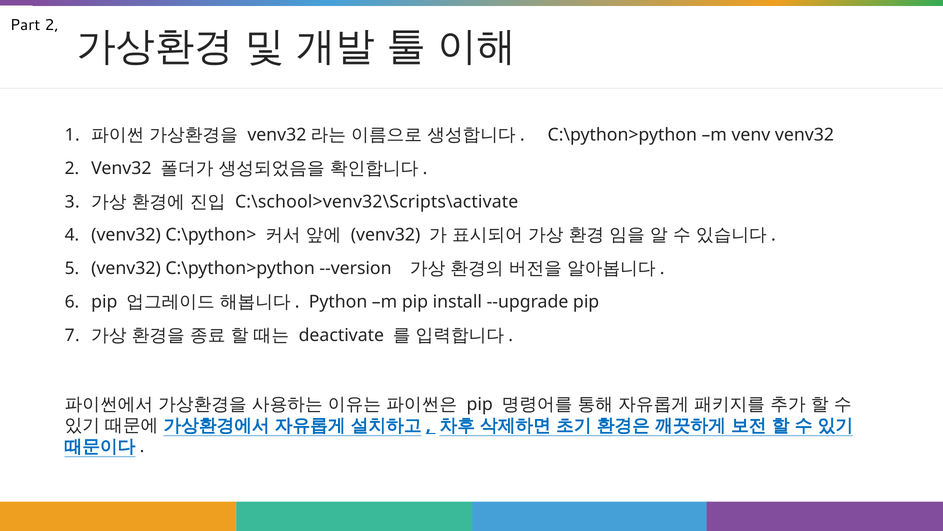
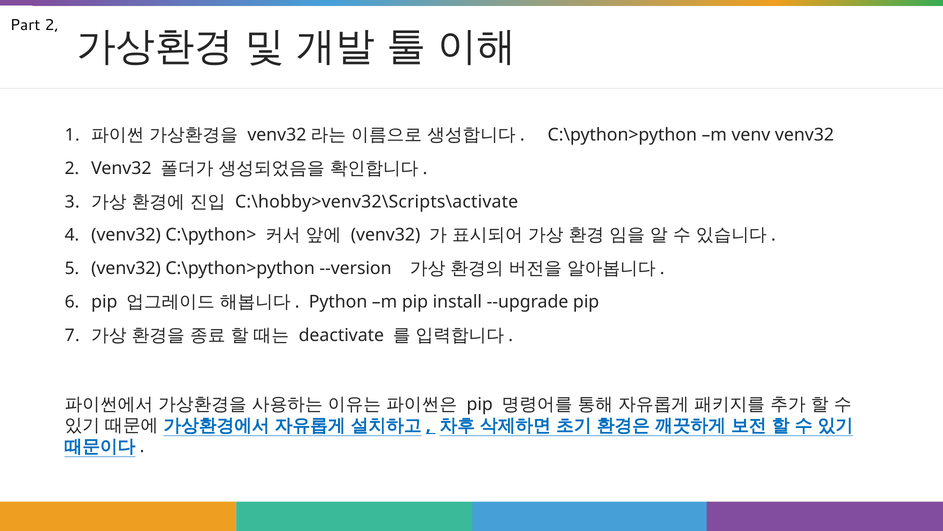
C:\school>venv32\Scripts\activate: C:\school>venv32\Scripts\activate -> C:\hobby>venv32\Scripts\activate
